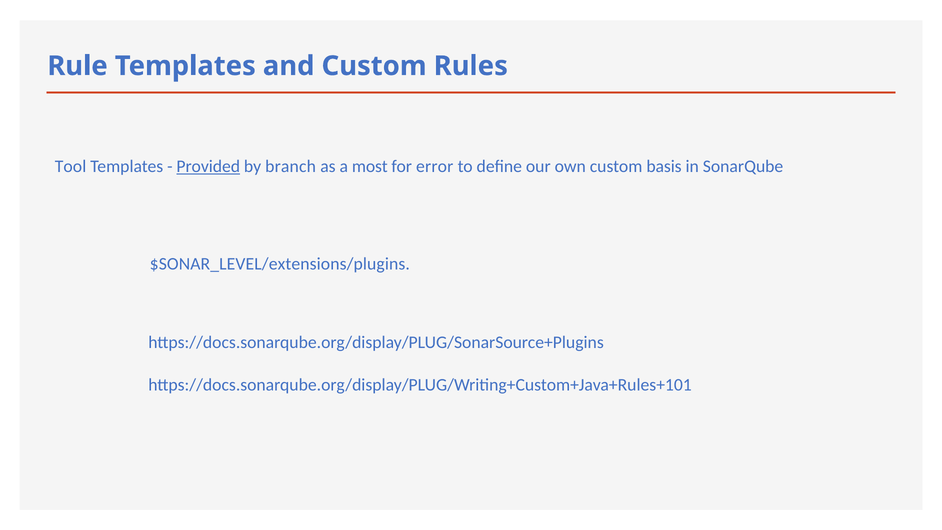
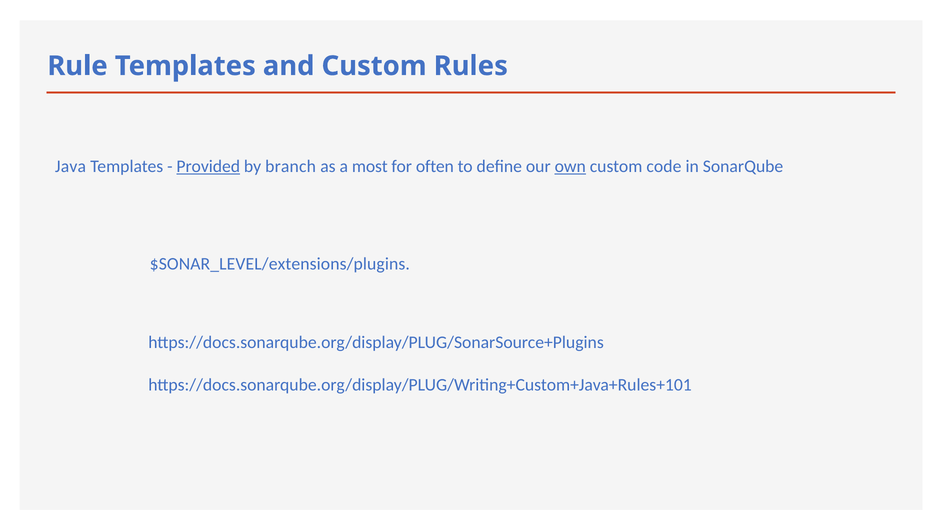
Tool: Tool -> Java
error: error -> often
own underline: none -> present
basis: basis -> code
